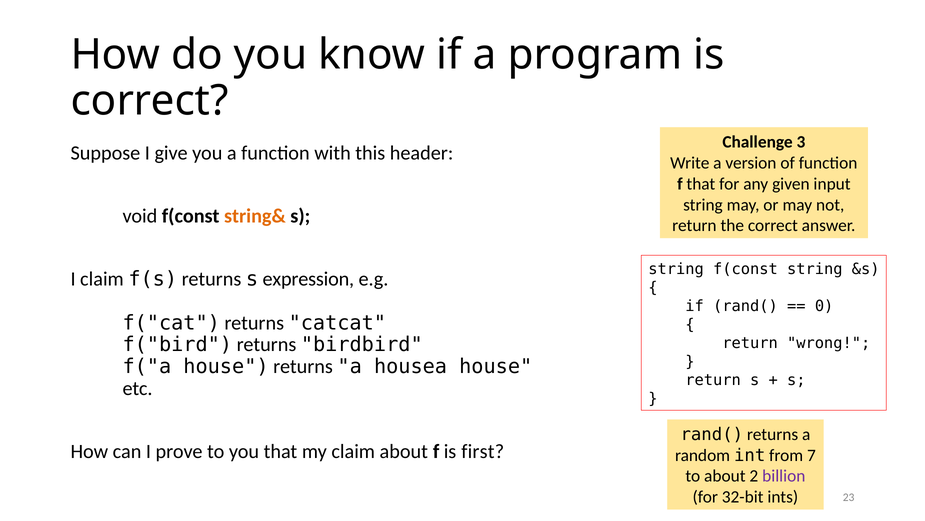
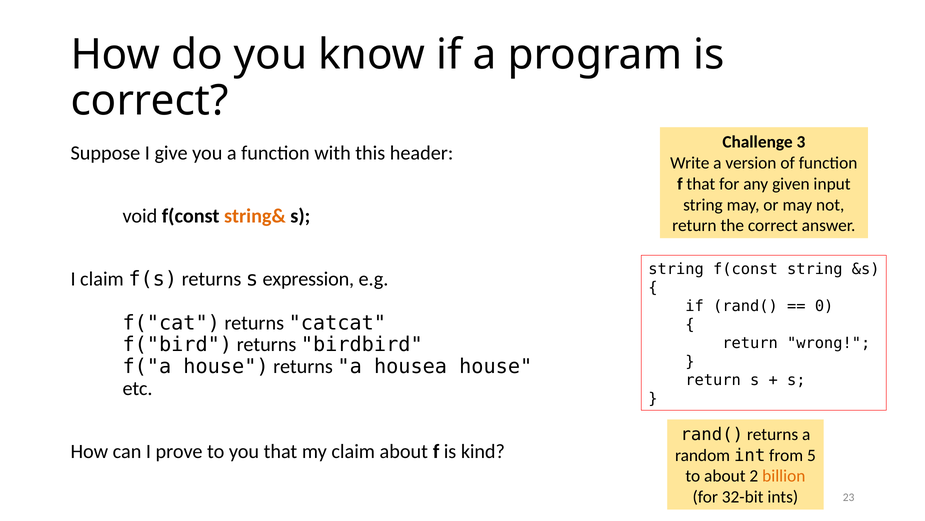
first: first -> kind
7: 7 -> 5
billion colour: purple -> orange
